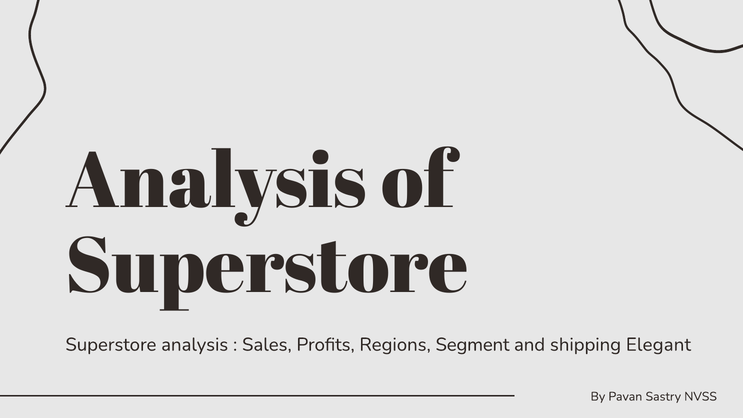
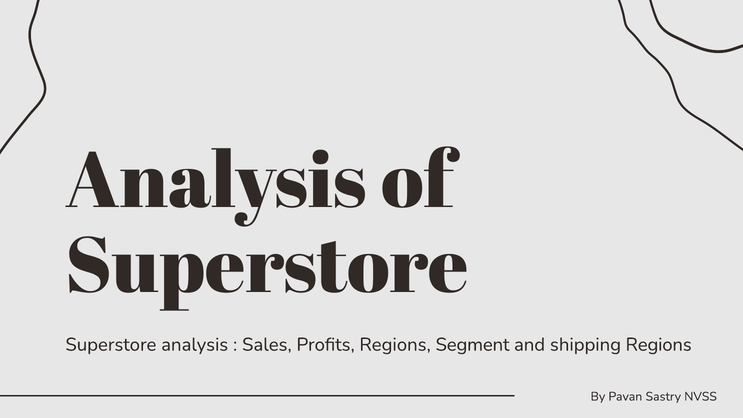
shipping Elegant: Elegant -> Regions
